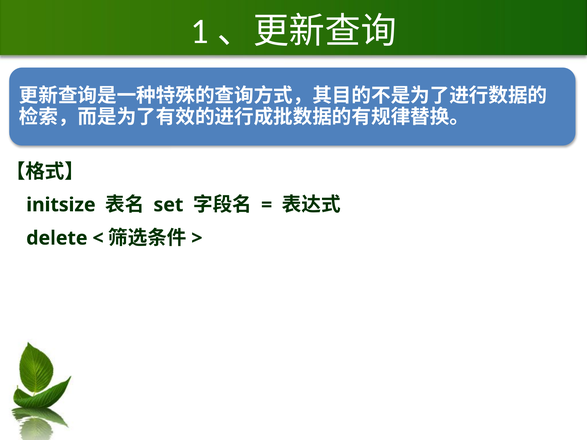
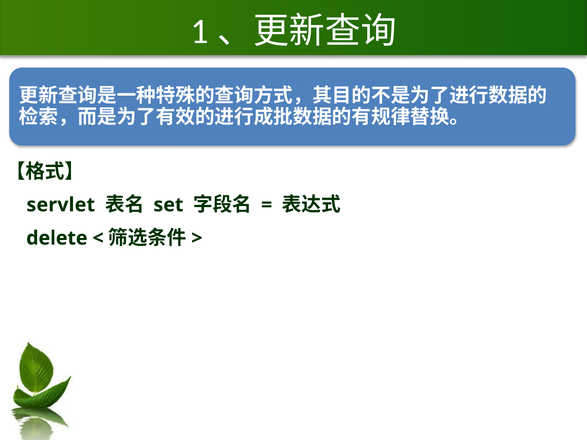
initsize: initsize -> servlet
